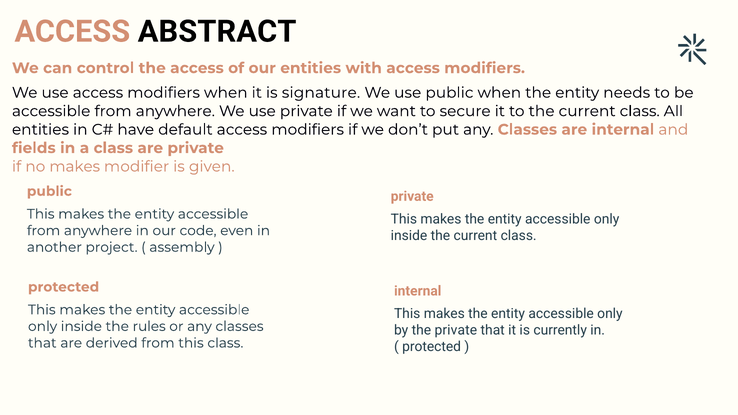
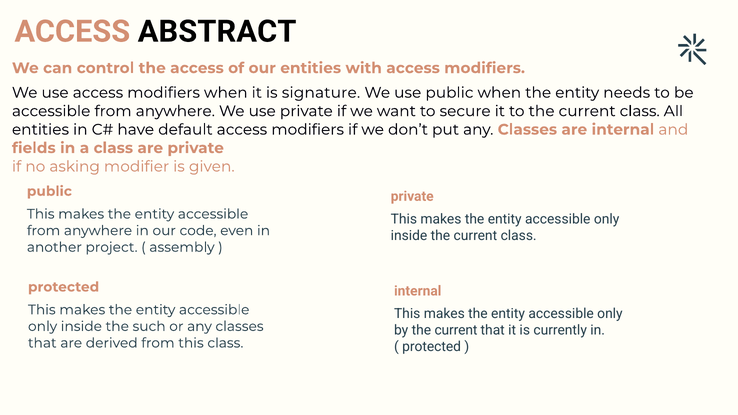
no makes: makes -> asking
rules: rules -> such
by the private: private -> current
